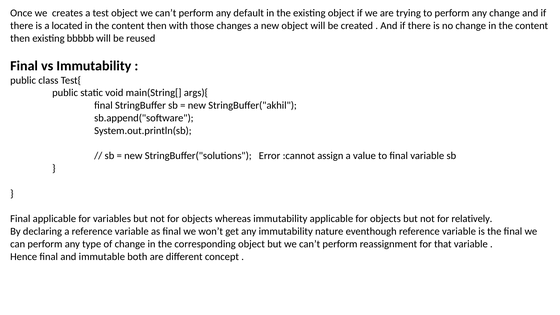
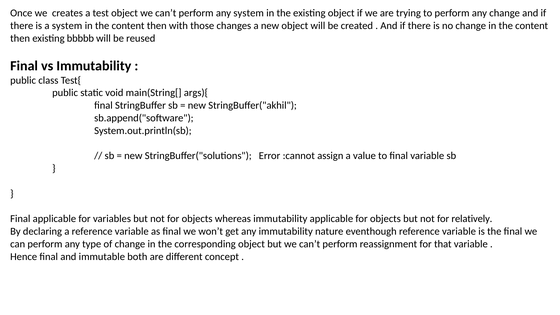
any default: default -> system
a located: located -> system
